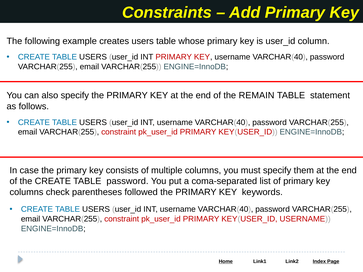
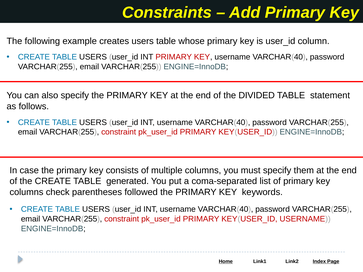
REMAIN: REMAIN -> DIVIDED
TABLE password: password -> generated
